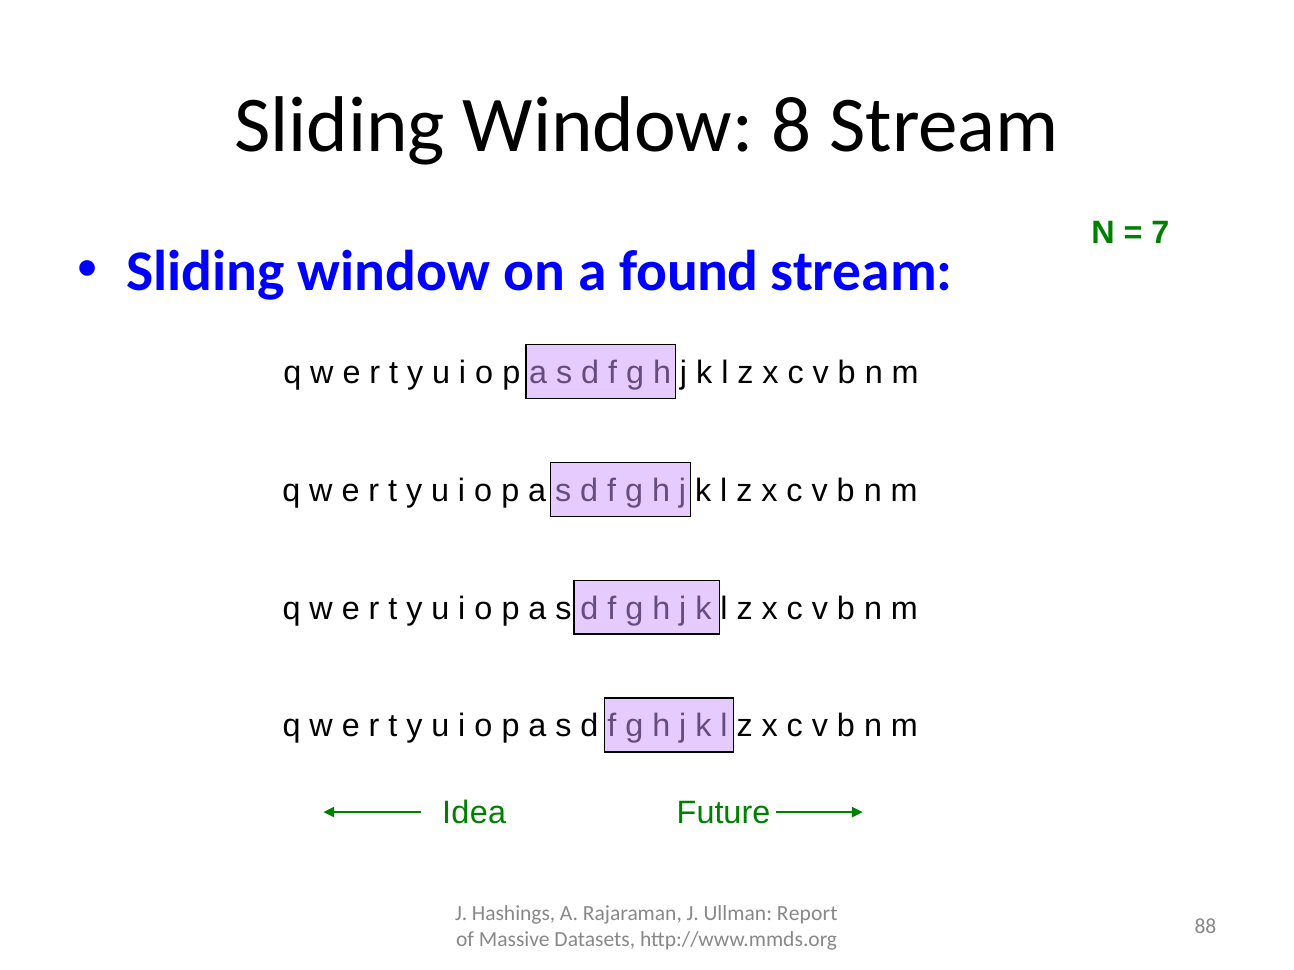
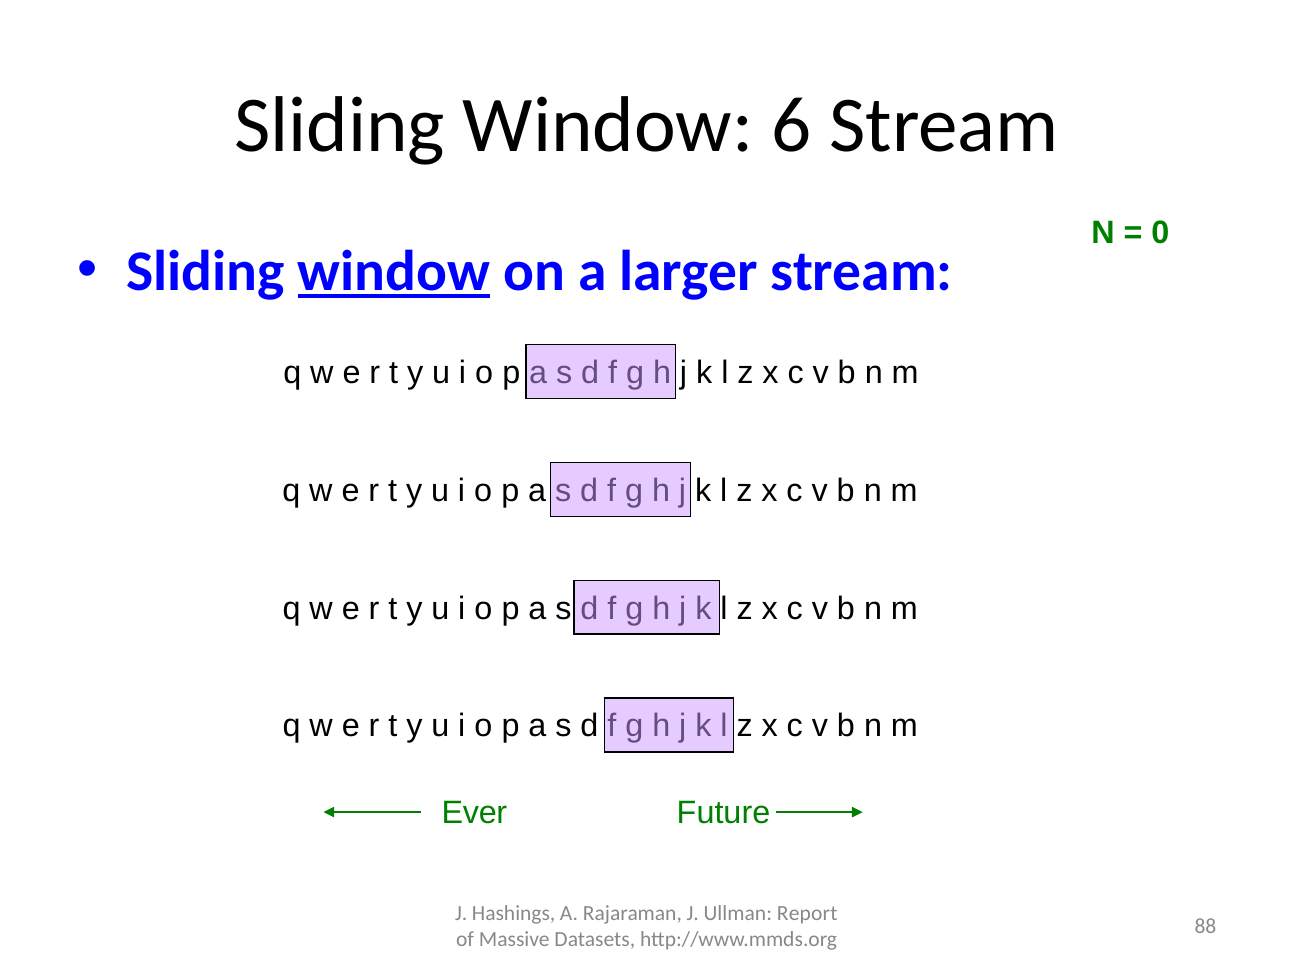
8: 8 -> 6
7: 7 -> 0
window at (394, 272) underline: none -> present
found: found -> larger
Idea: Idea -> Ever
